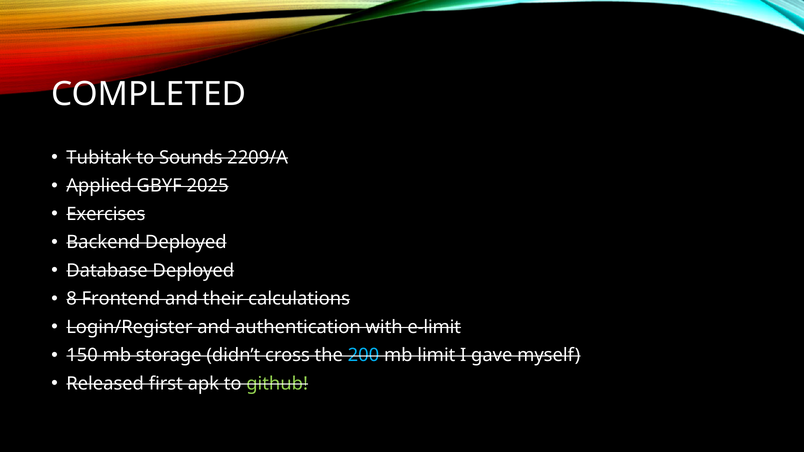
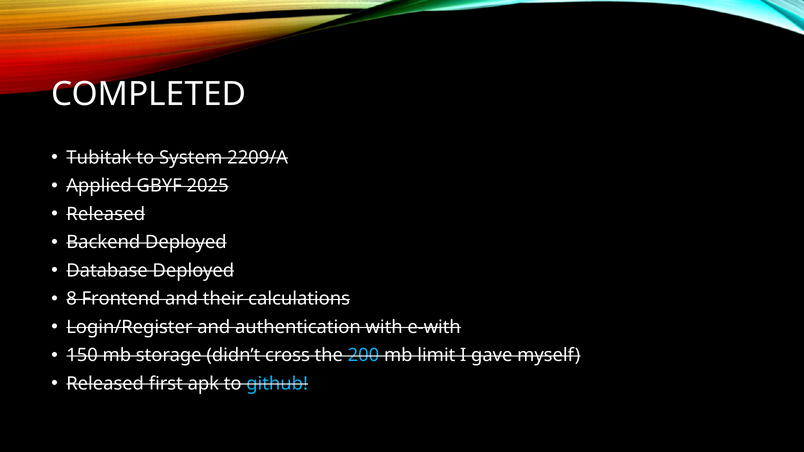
Sounds: Sounds -> System
Exercises at (106, 214): Exercises -> Released
e-limit: e-limit -> e-with
github colour: light green -> light blue
